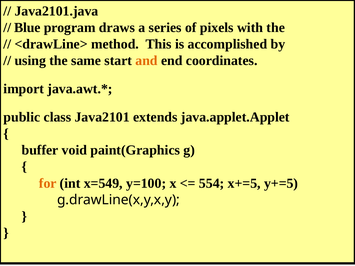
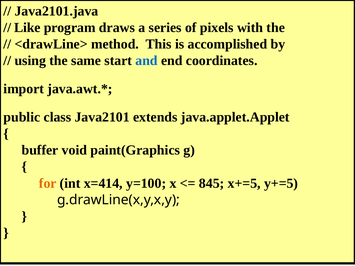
Blue: Blue -> Like
and colour: orange -> blue
x=549: x=549 -> x=414
554: 554 -> 845
